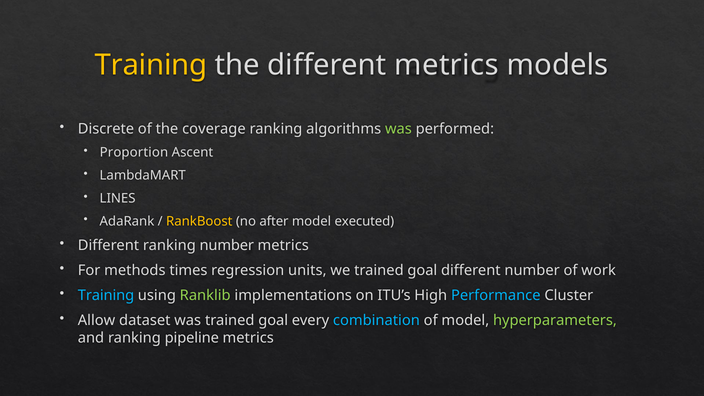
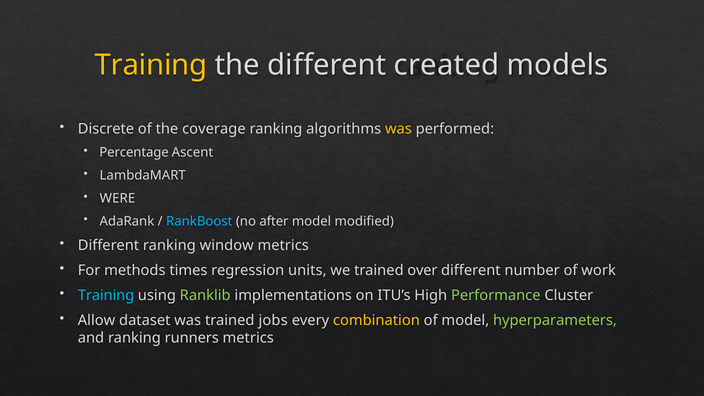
different metrics: metrics -> created
was at (398, 129) colour: light green -> yellow
Proportion: Proportion -> Percentage
LINES: LINES -> WERE
RankBoost colour: yellow -> light blue
executed: executed -> modified
ranking number: number -> window
we trained goal: goal -> over
Performance colour: light blue -> light green
was trained goal: goal -> jobs
combination colour: light blue -> yellow
pipeline: pipeline -> runners
